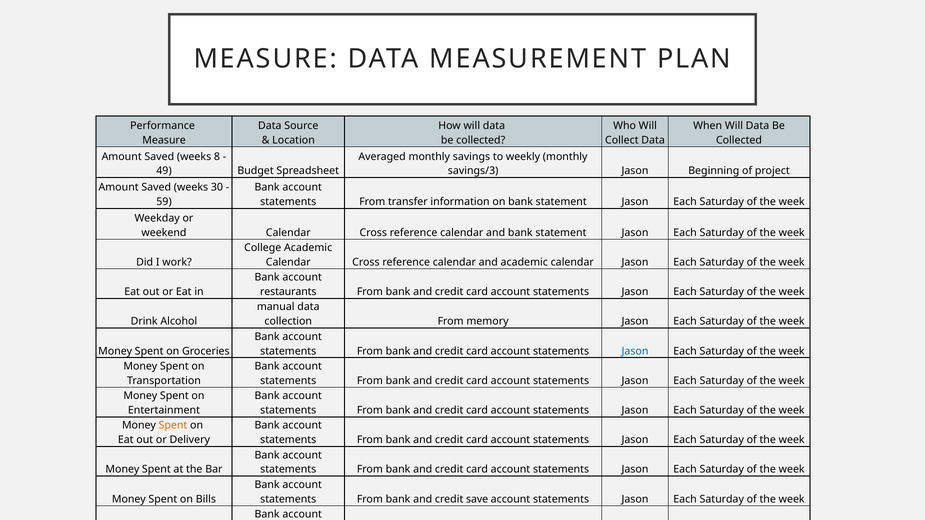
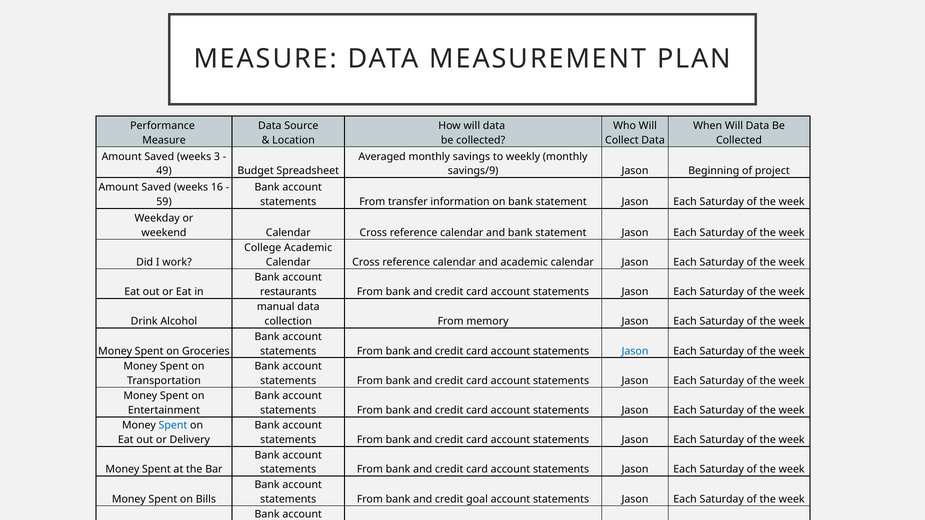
8: 8 -> 3
savings/3: savings/3 -> savings/9
30: 30 -> 16
Spent at (173, 426) colour: orange -> blue
save: save -> goal
